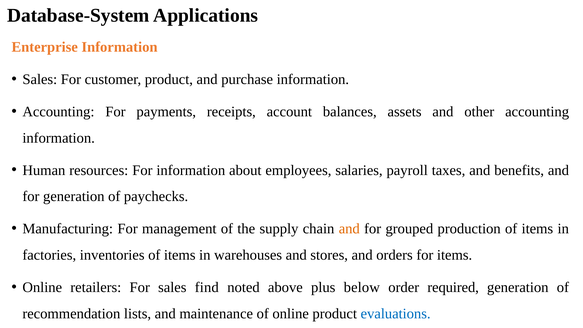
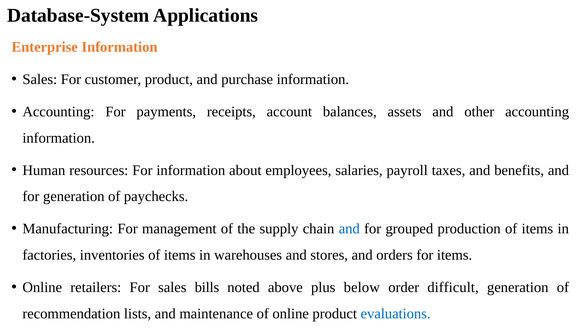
and at (349, 229) colour: orange -> blue
find: find -> bills
required: required -> difficult
